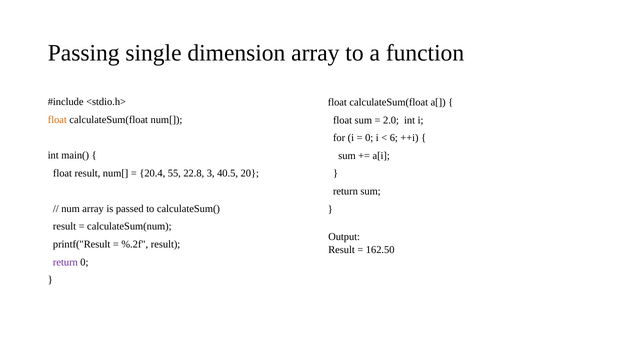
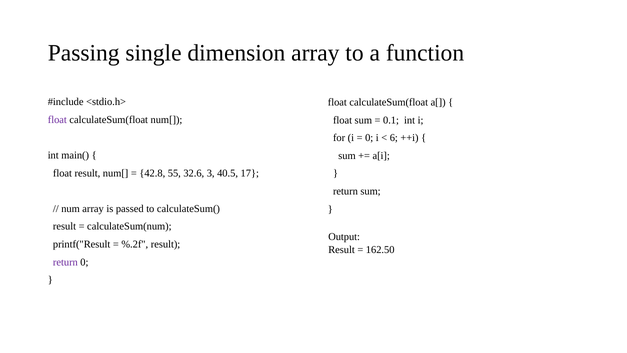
float at (57, 120) colour: orange -> purple
2.0: 2.0 -> 0.1
20.4: 20.4 -> 42.8
22.8: 22.8 -> 32.6
20: 20 -> 17
